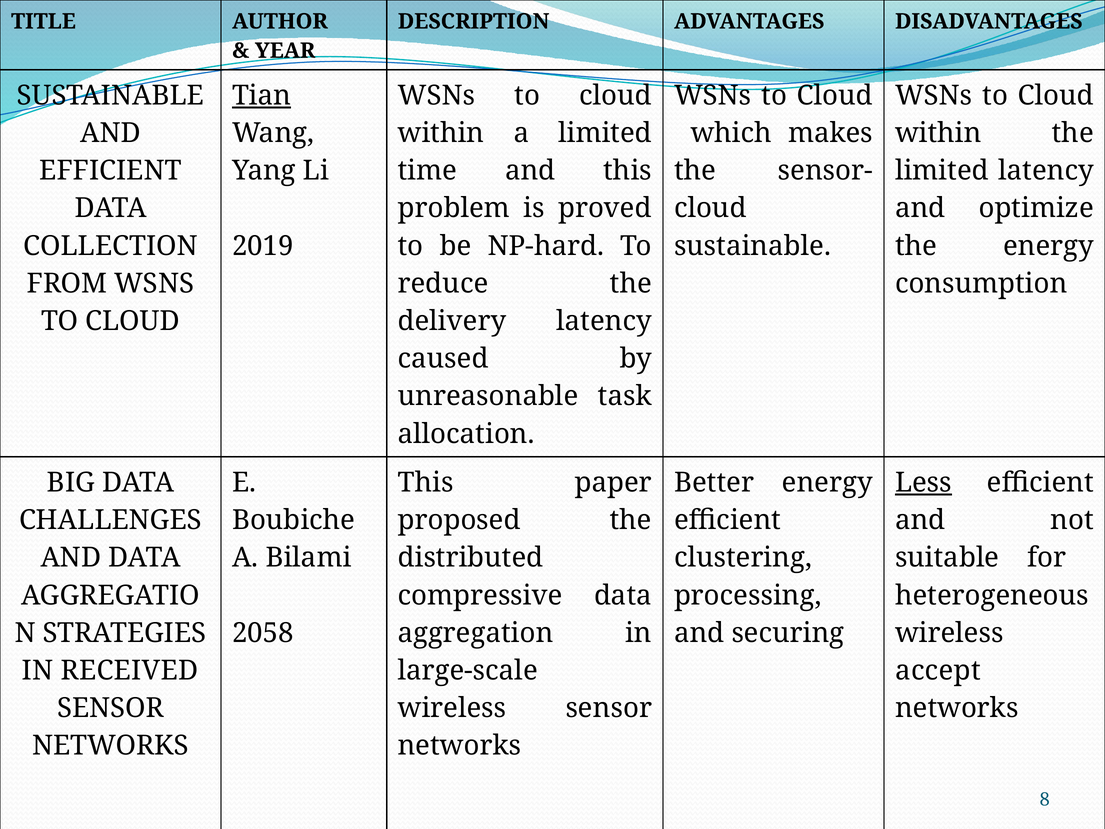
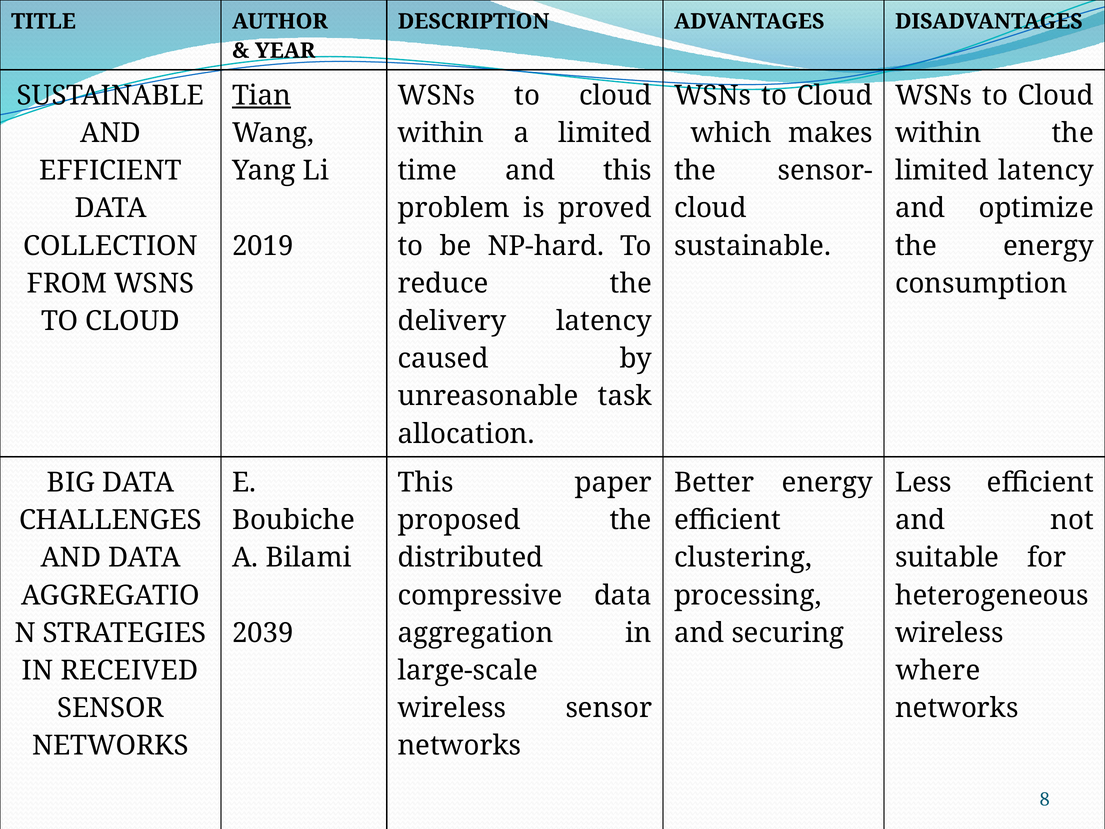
Less underline: present -> none
2058: 2058 -> 2039
accept: accept -> where
